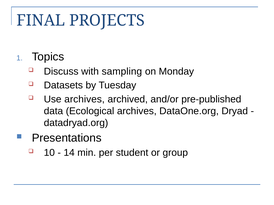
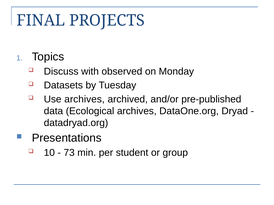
sampling: sampling -> observed
14: 14 -> 73
